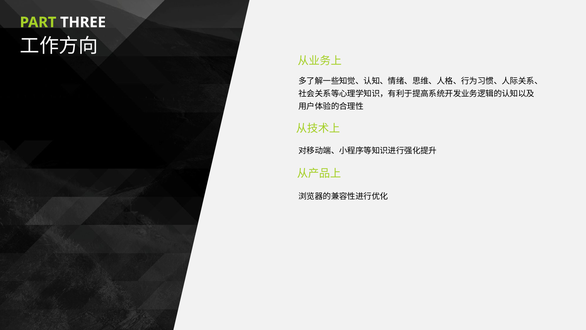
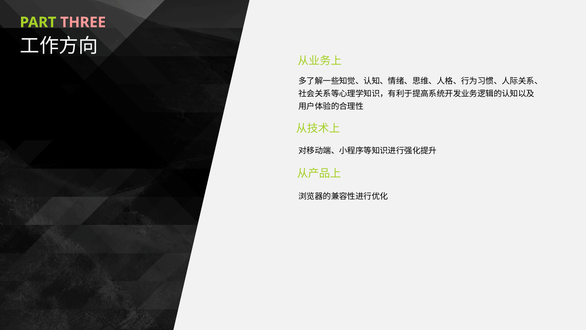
THREE colour: white -> pink
